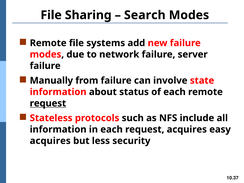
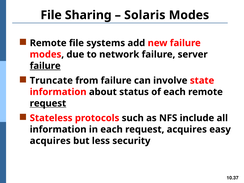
Search: Search -> Solaris
failure at (45, 66) underline: none -> present
Manually: Manually -> Truncate
